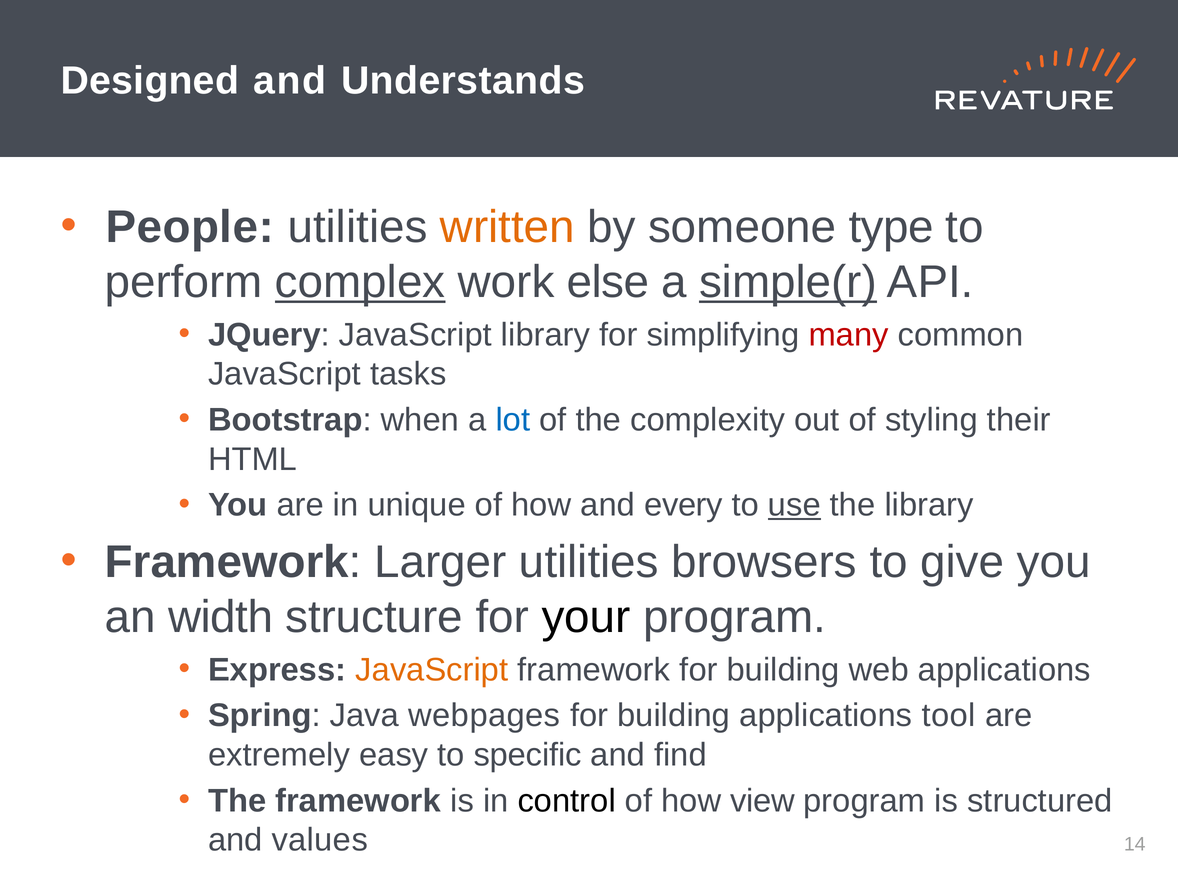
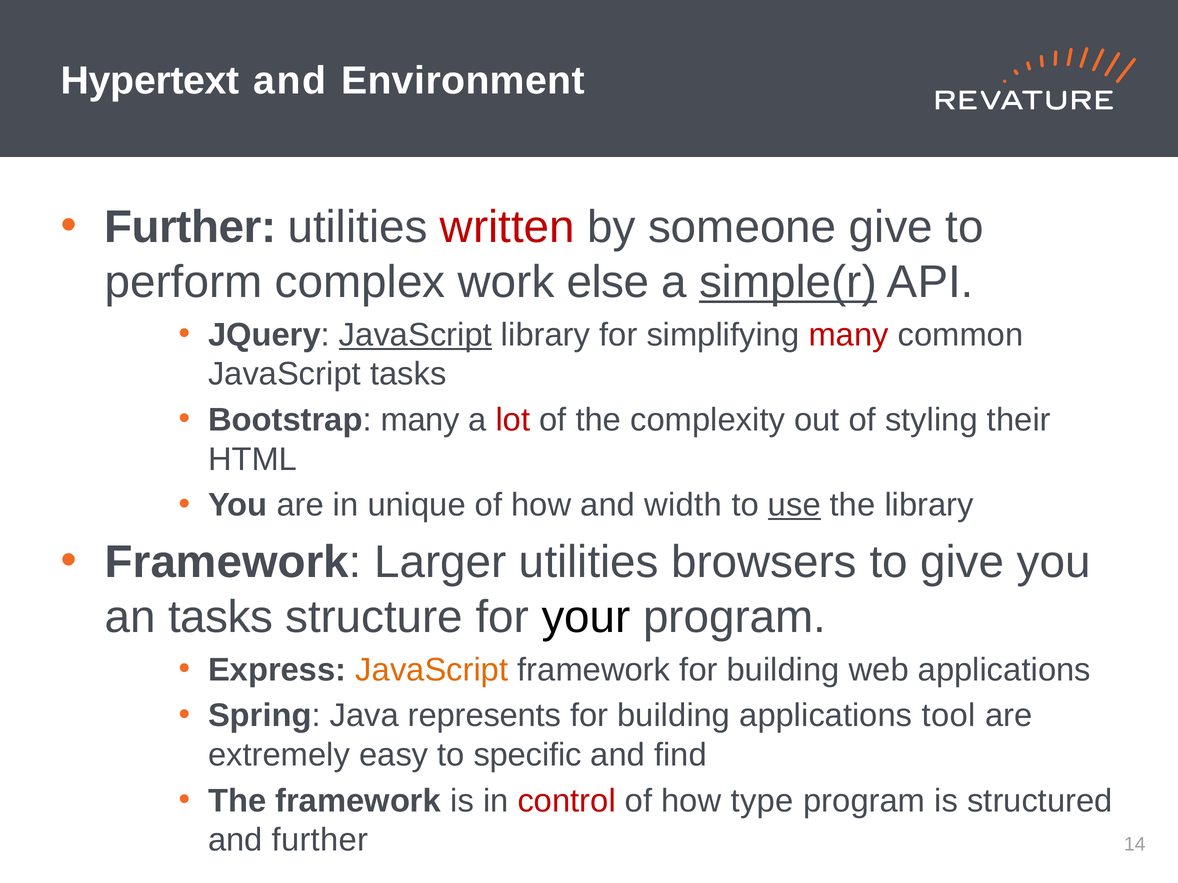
Designed: Designed -> Hypertext
Understands: Understands -> Environment
People at (190, 227): People -> Further
written colour: orange -> red
someone type: type -> give
complex underline: present -> none
JavaScript at (415, 335) underline: none -> present
Bootstrap when: when -> many
lot colour: blue -> red
every: every -> width
an width: width -> tasks
webpages: webpages -> represents
control colour: black -> red
view: view -> type
and values: values -> further
